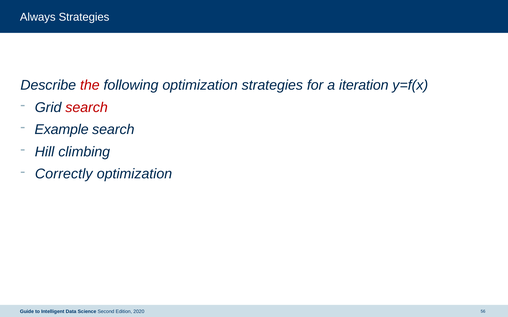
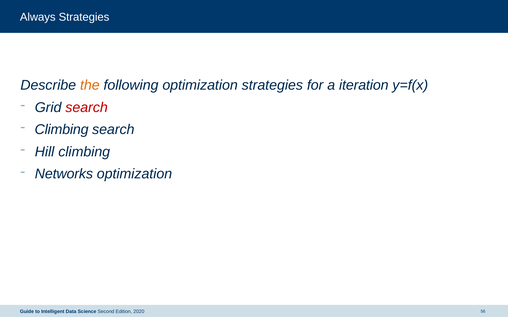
the colour: red -> orange
Example at (62, 130): Example -> Climbing
Correctly: Correctly -> Networks
